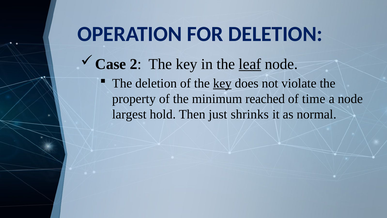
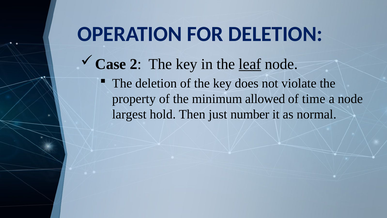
key at (222, 83) underline: present -> none
reached: reached -> allowed
shrinks: shrinks -> number
